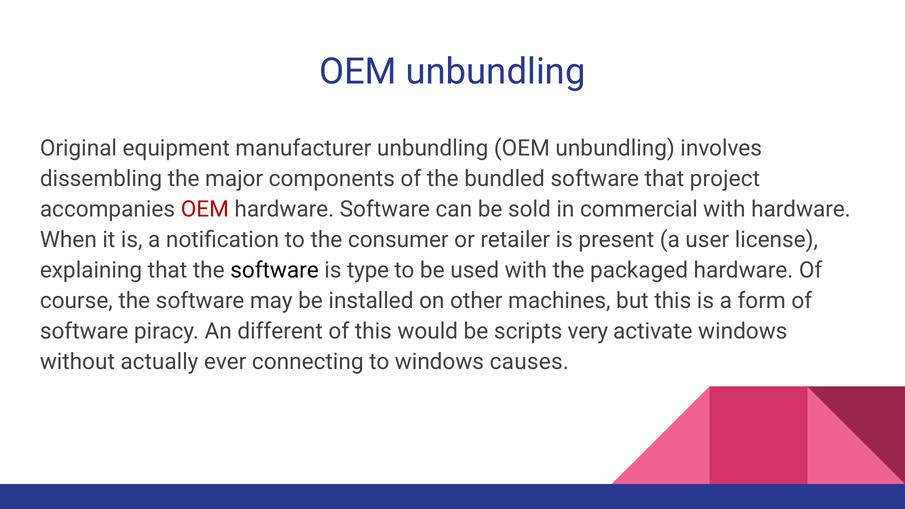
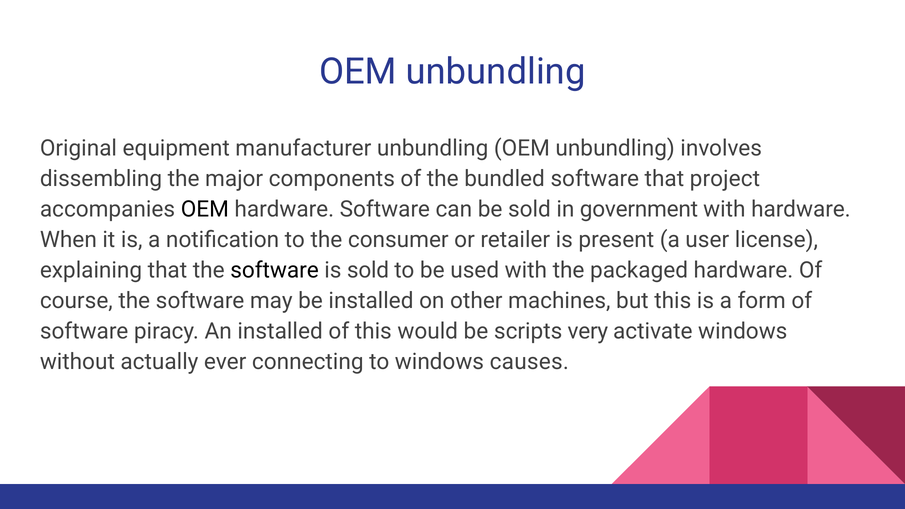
OEM at (205, 209) colour: red -> black
commercial: commercial -> government
is type: type -> sold
An different: different -> installed
